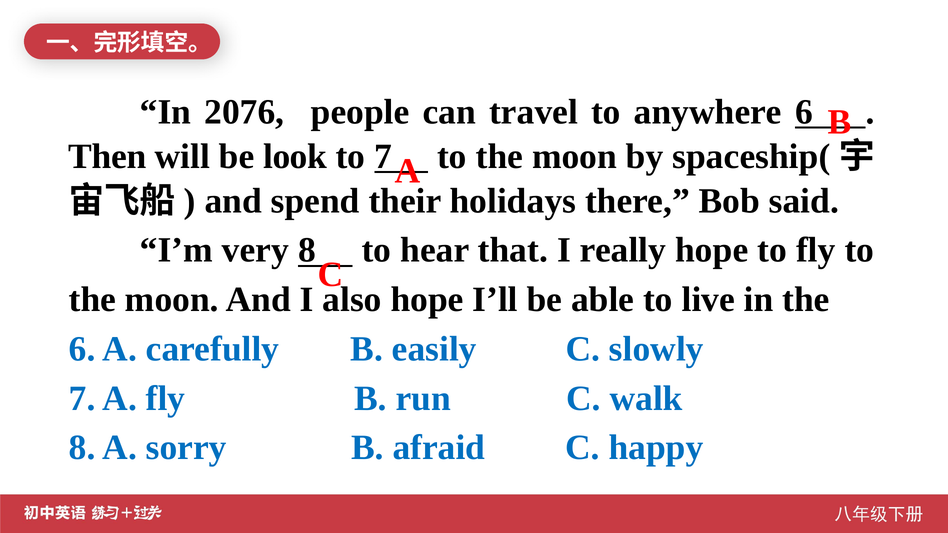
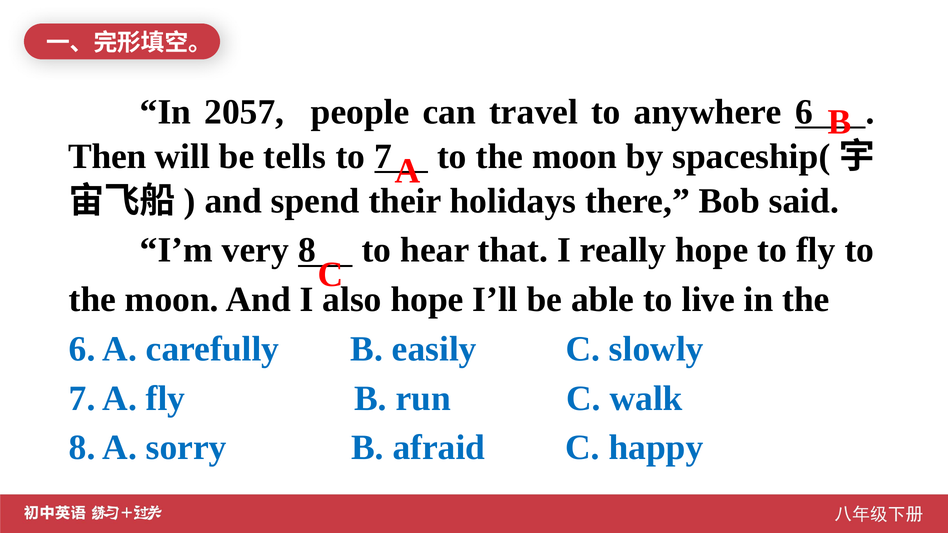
2076: 2076 -> 2057
look: look -> tells
